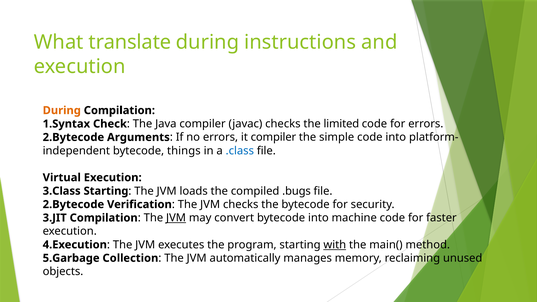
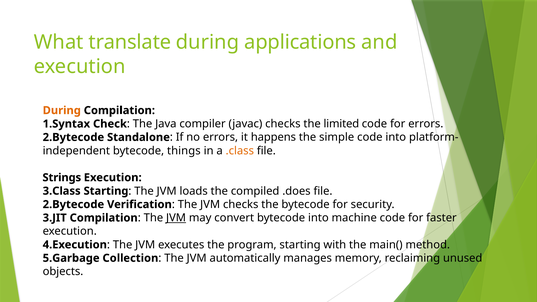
instructions: instructions -> applications
Arguments: Arguments -> Standalone
it compiler: compiler -> happens
.class colour: blue -> orange
Virtual: Virtual -> Strings
.bugs: .bugs -> .does
with underline: present -> none
